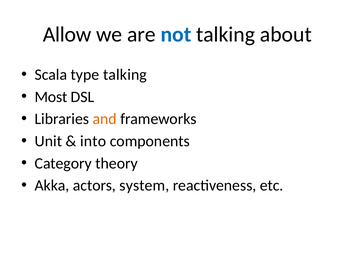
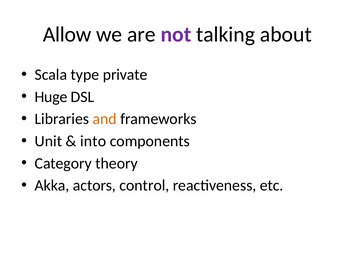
not colour: blue -> purple
type talking: talking -> private
Most: Most -> Huge
system: system -> control
